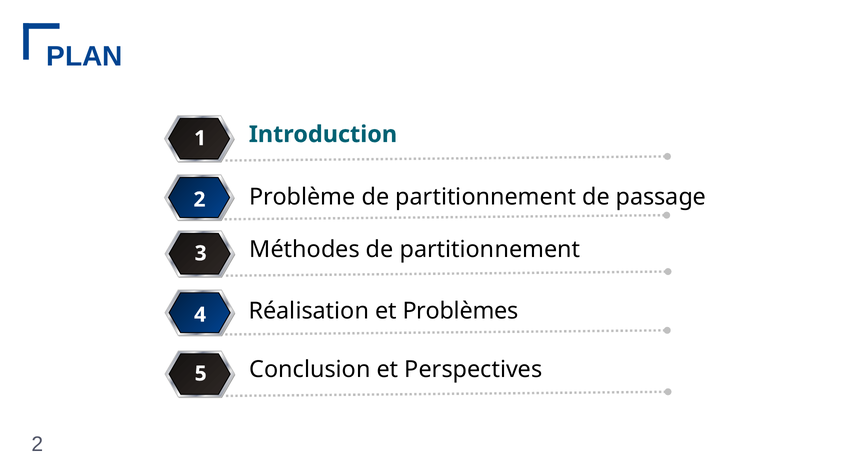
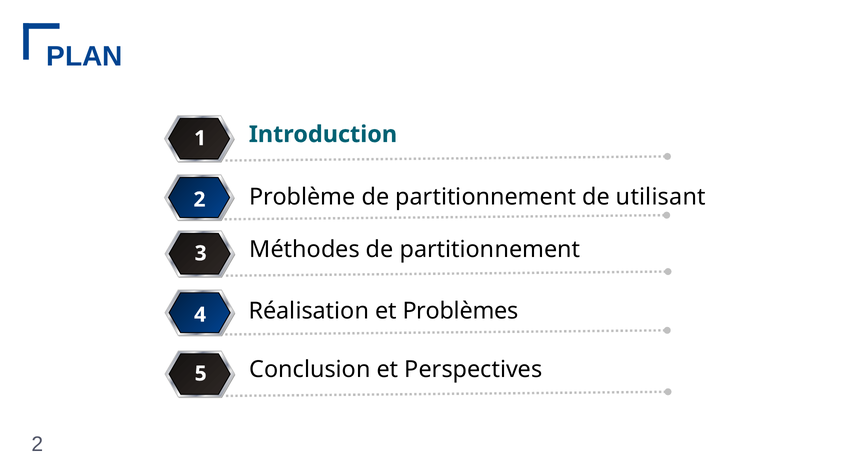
passage: passage -> utilisant
